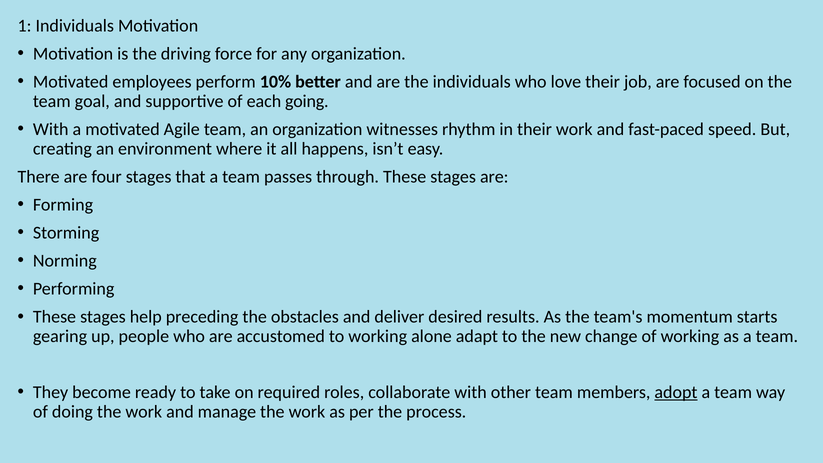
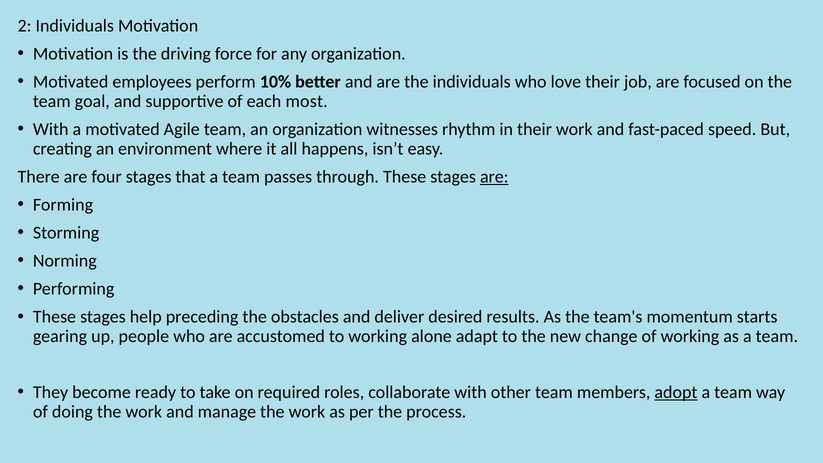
1: 1 -> 2
going: going -> most
are at (494, 177) underline: none -> present
